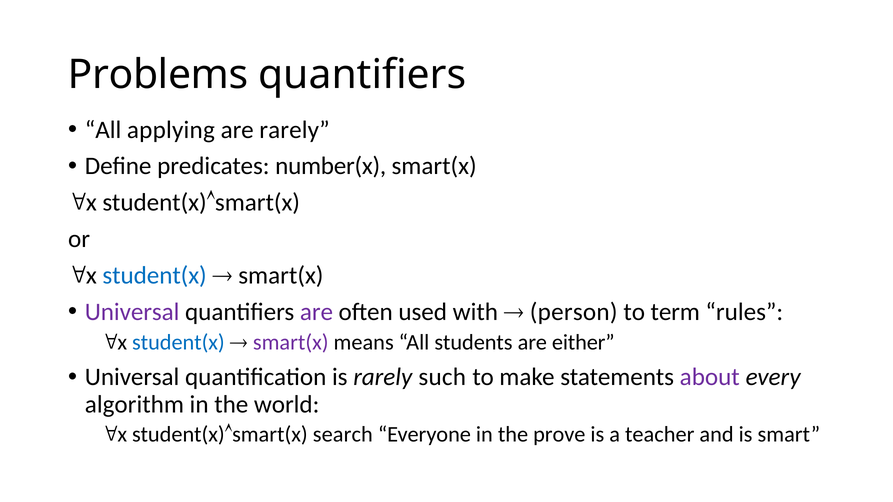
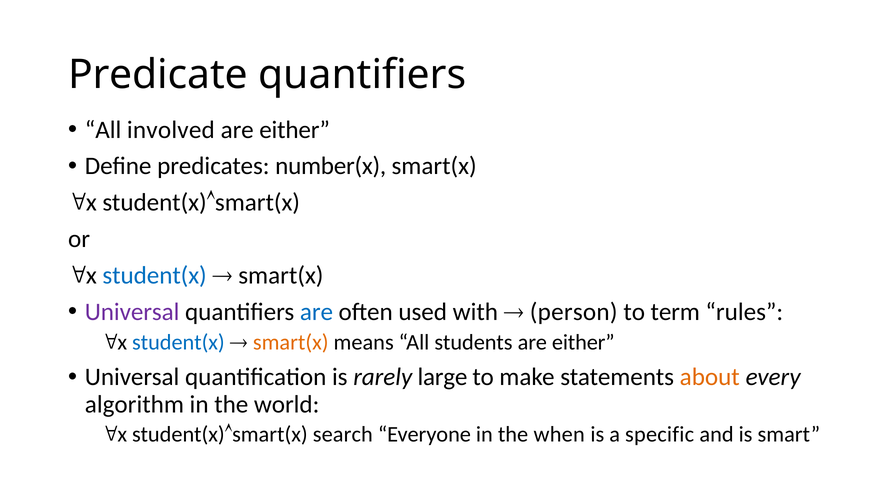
Problems: Problems -> Predicate
applying: applying -> involved
rarely at (294, 130): rarely -> either
are at (316, 312) colour: purple -> blue
smart(x at (291, 342) colour: purple -> orange
such: such -> large
about colour: purple -> orange
prove: prove -> when
teacher: teacher -> specific
